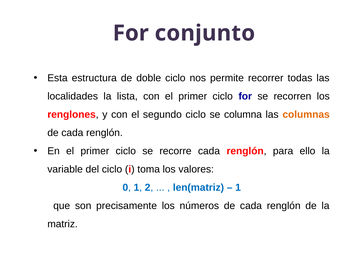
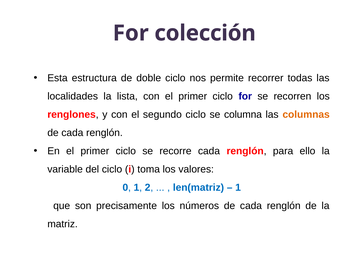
conjunto: conjunto -> colección
